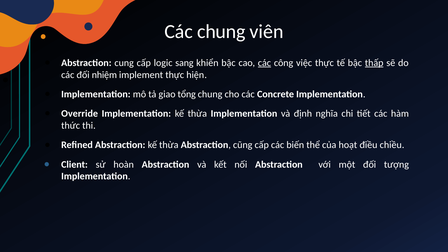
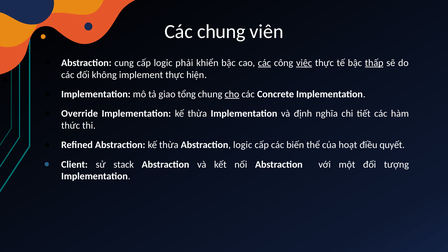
sang: sang -> phải
việc underline: none -> present
nhiệm: nhiệm -> không
cho underline: none -> present
Abstraction cũng: cũng -> logic
chiều: chiều -> quyết
hoàn: hoàn -> stack
